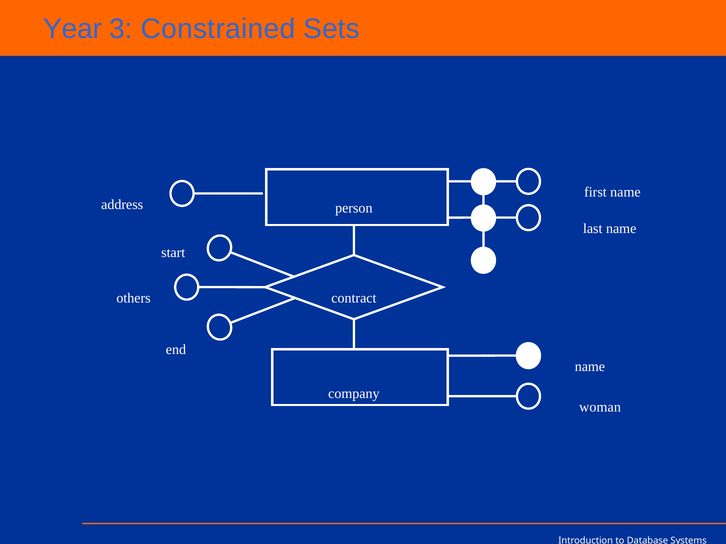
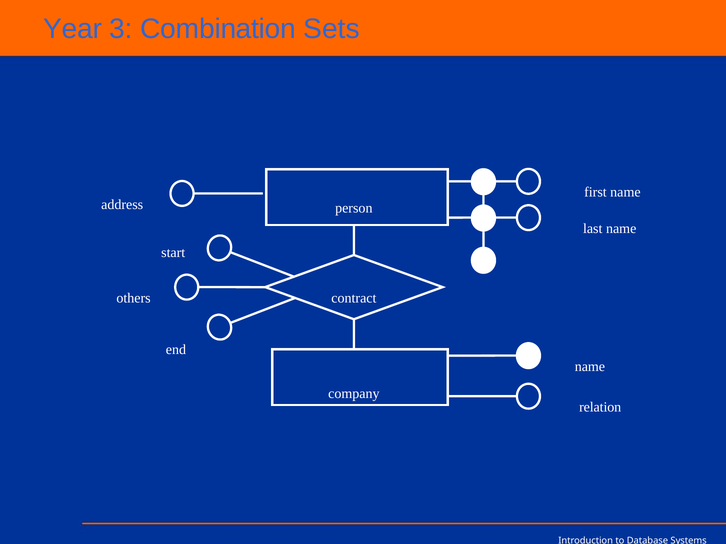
Constrained: Constrained -> Combination
woman: woman -> relation
